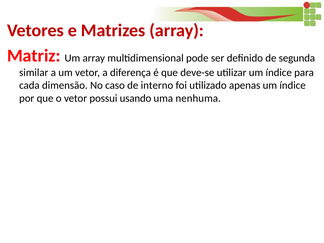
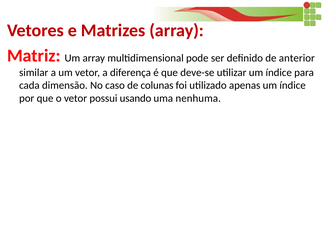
segunda: segunda -> anterior
interno: interno -> colunas
